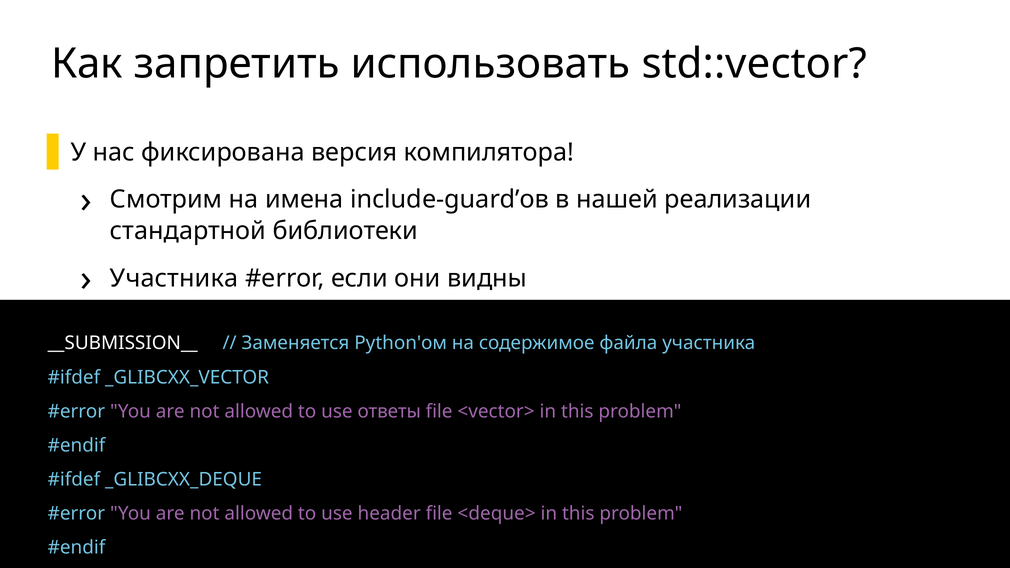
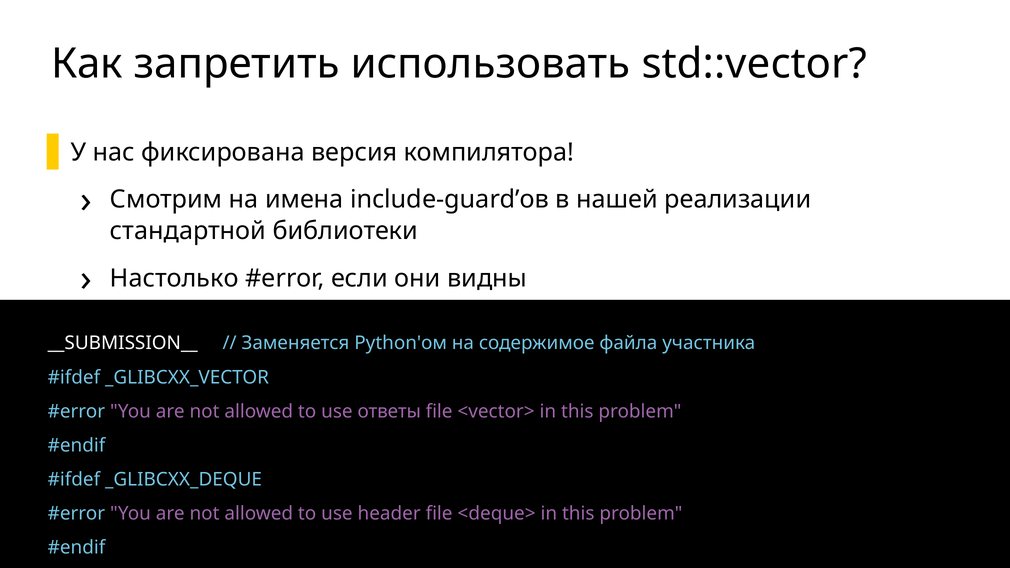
Участника at (174, 279): Участника -> Настолько
